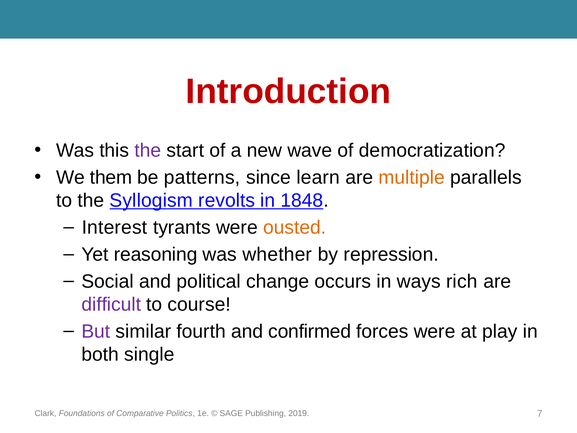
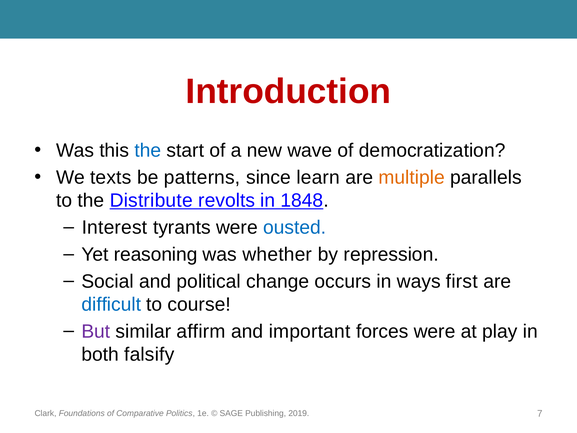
the at (148, 150) colour: purple -> blue
them: them -> texts
Syllogism: Syllogism -> Distribute
ousted colour: orange -> blue
rich: rich -> first
difficult colour: purple -> blue
fourth: fourth -> affirm
confirmed: confirmed -> important
single: single -> falsify
